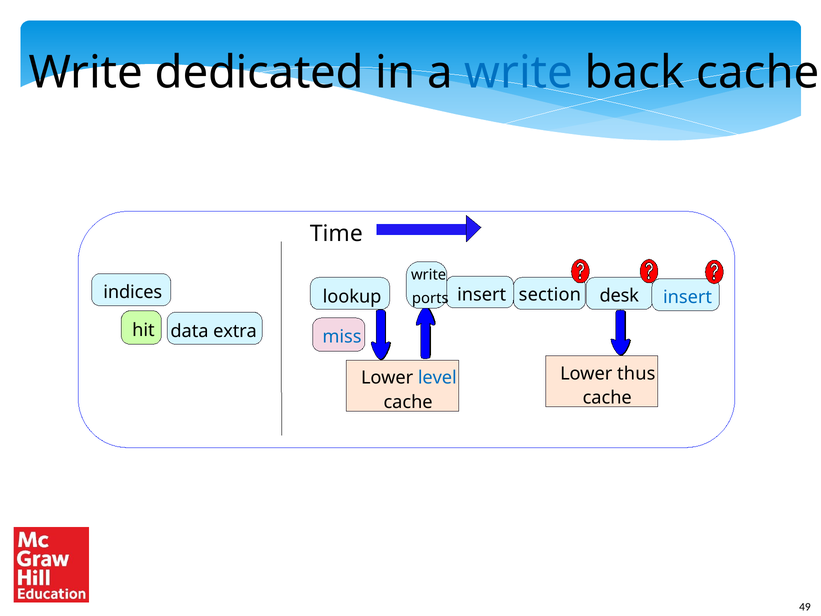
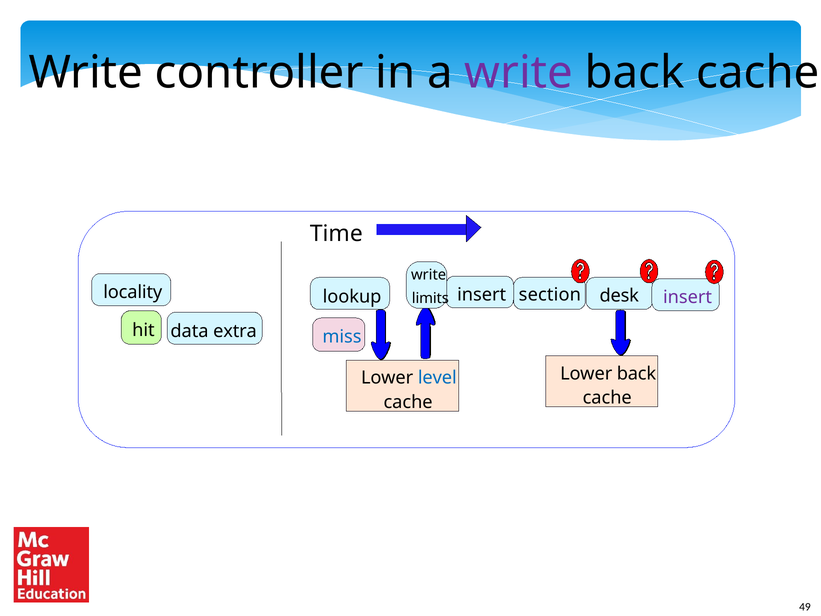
dedicated: dedicated -> controller
write at (519, 73) colour: blue -> purple
indices: indices -> locality
insert at (687, 297) colour: blue -> purple
ports: ports -> limits
Lower thus: thus -> back
